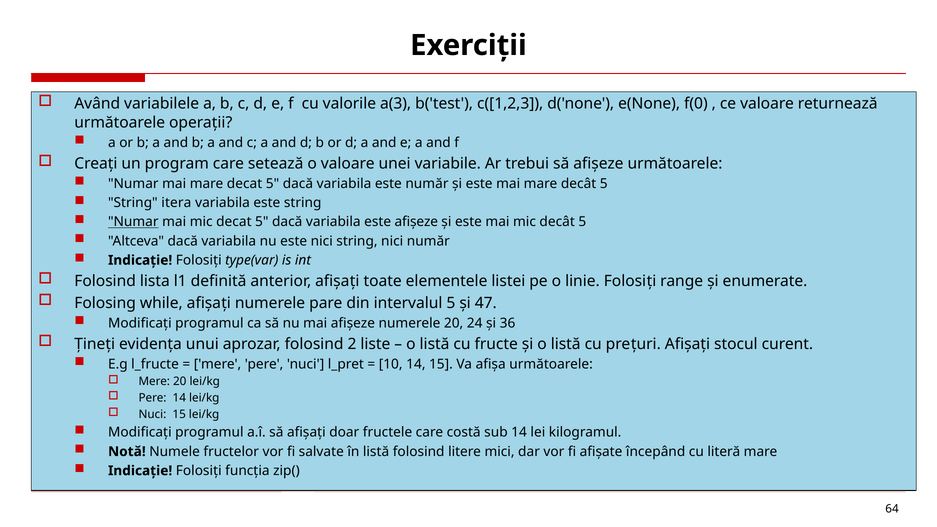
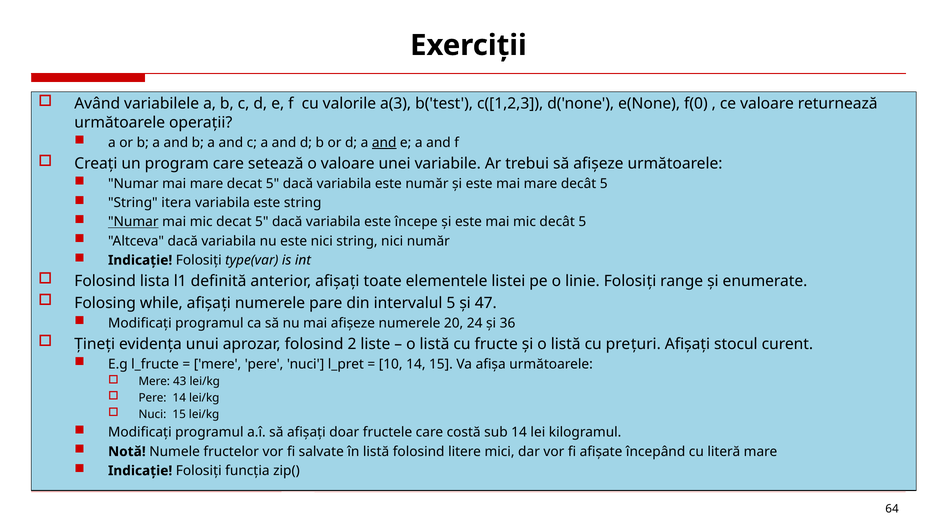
and at (384, 143) underline: none -> present
este afișeze: afișeze -> începe
Mere 20: 20 -> 43
